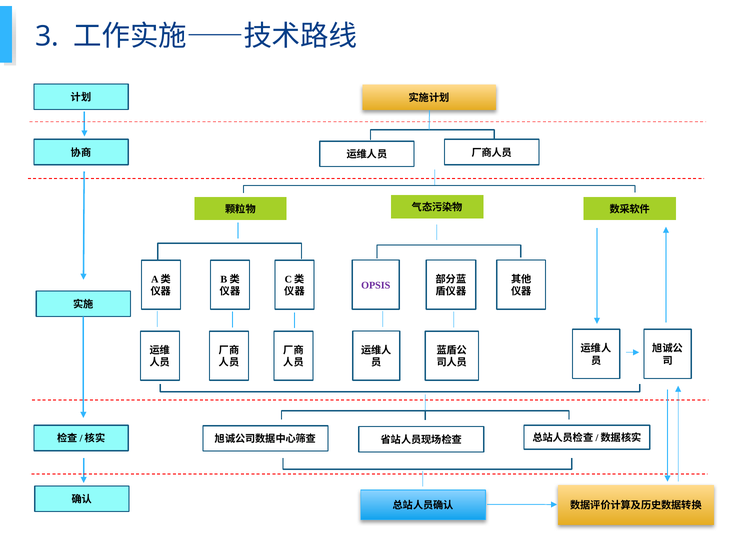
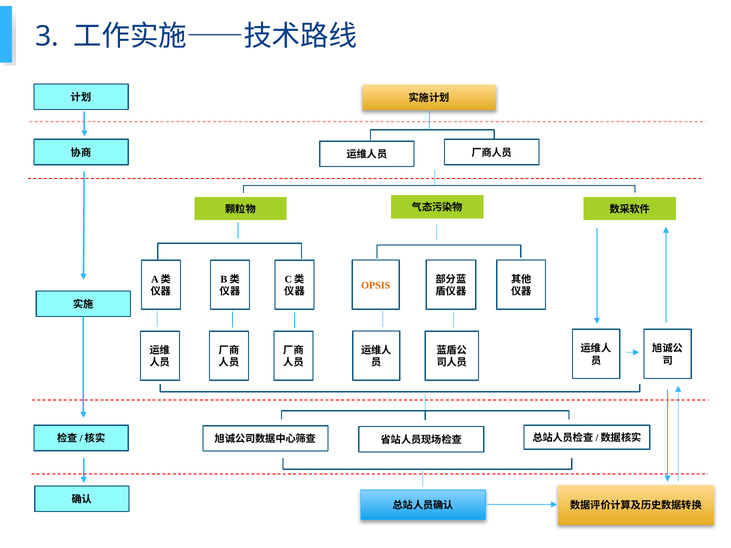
OPSIS colour: purple -> orange
